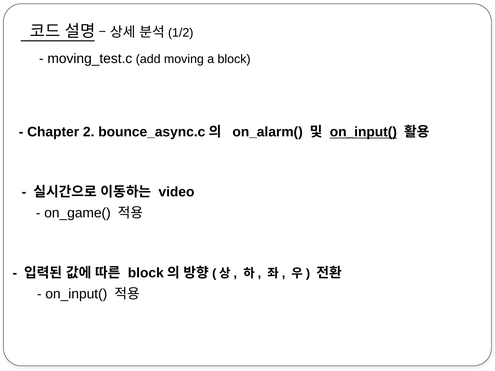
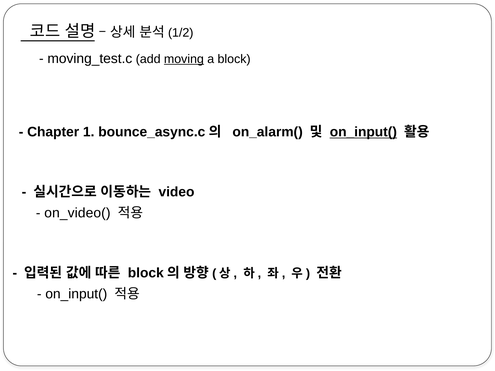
moving underline: none -> present
2: 2 -> 1
on_game(: on_game( -> on_video(
